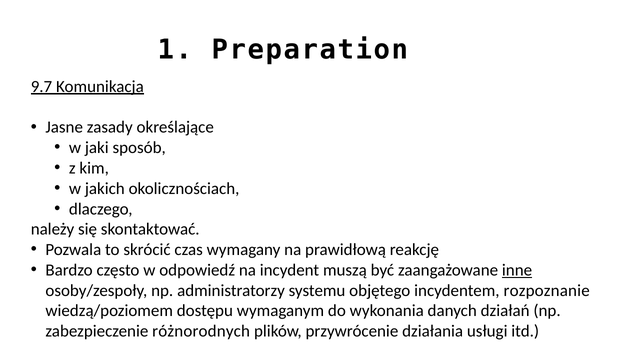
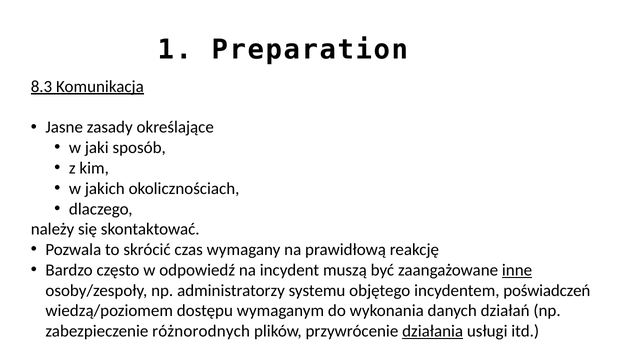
9.7: 9.7 -> 8.3
rozpoznanie: rozpoznanie -> poświadczeń
działania underline: none -> present
